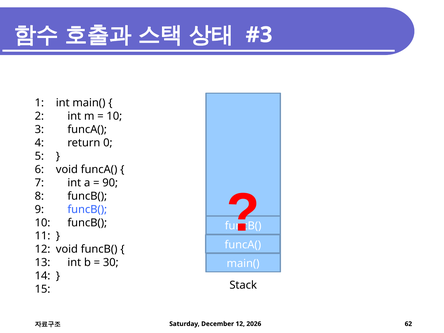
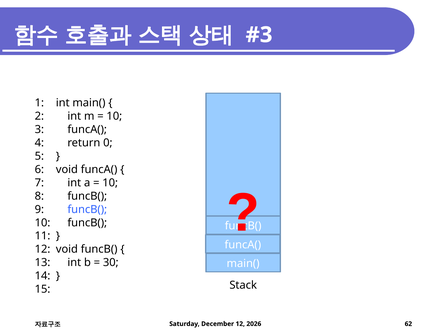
90 at (110, 183): 90 -> 10
